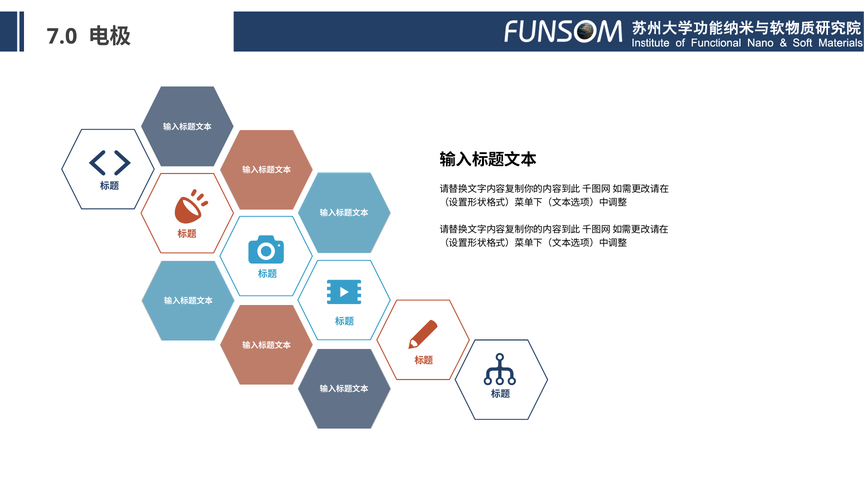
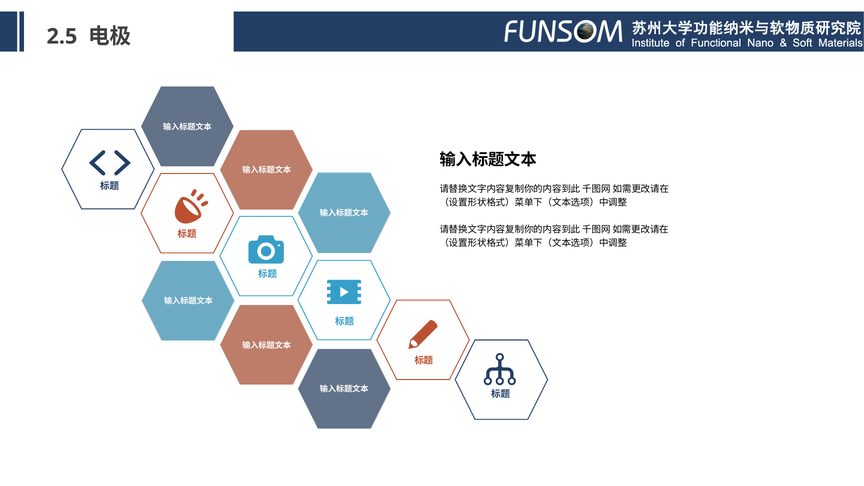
7.0: 7.0 -> 2.5
